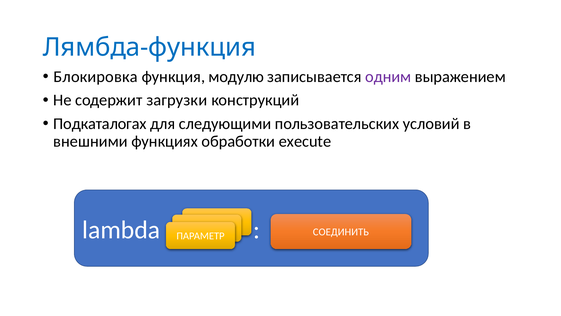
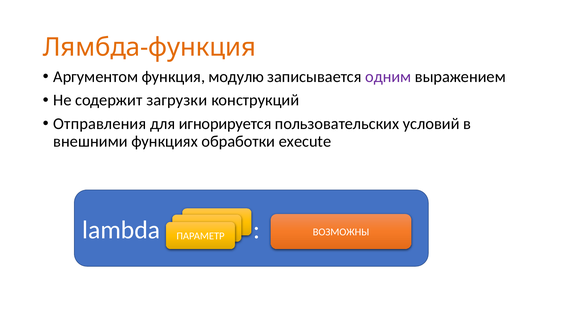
Лямбда-функция colour: blue -> orange
Блокировка: Блокировка -> Аргументом
Подкаталогах: Подкаталогах -> Отправления
следующими: следующими -> игнорируется
СОЕДИНИТЬ: СОЕДИНИТЬ -> ВОЗМОЖНЫ
